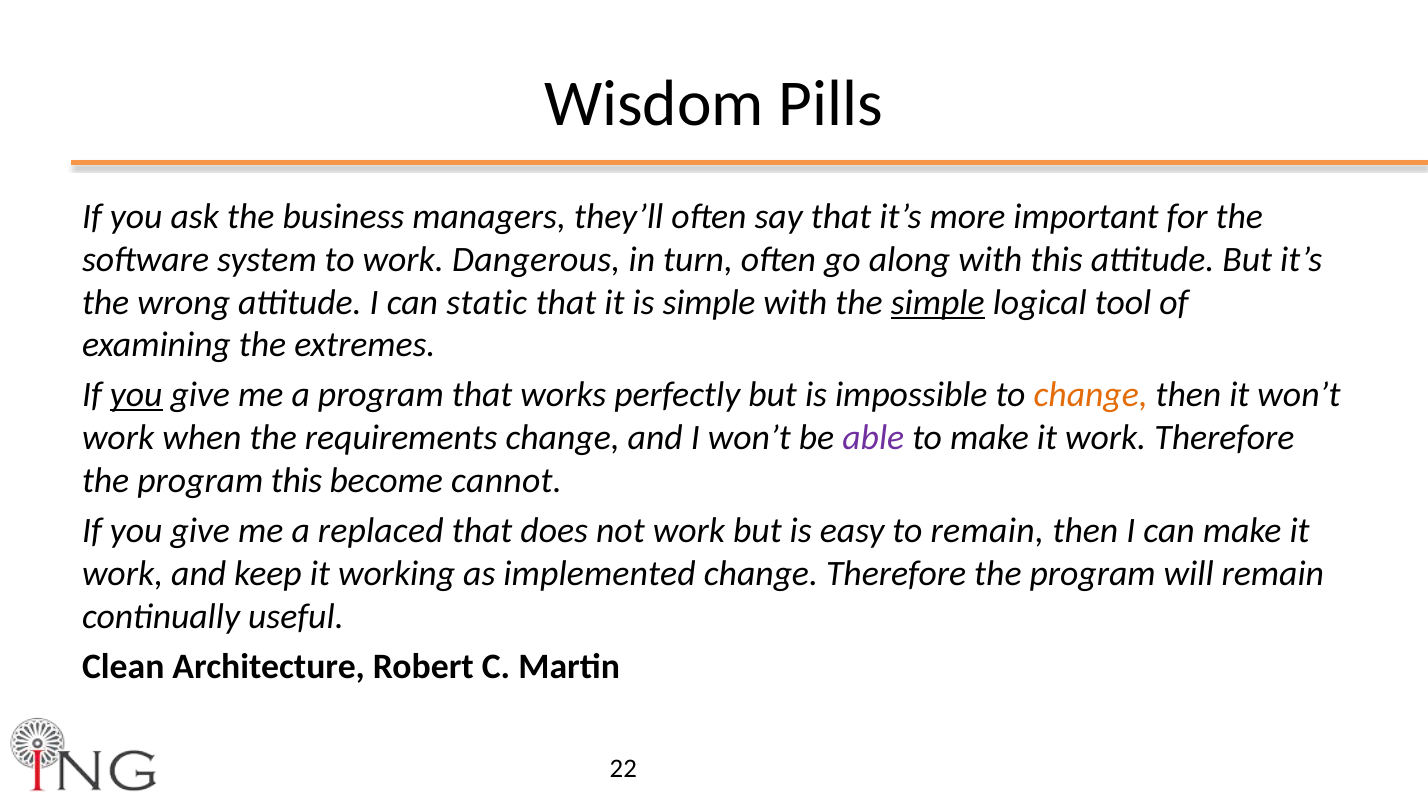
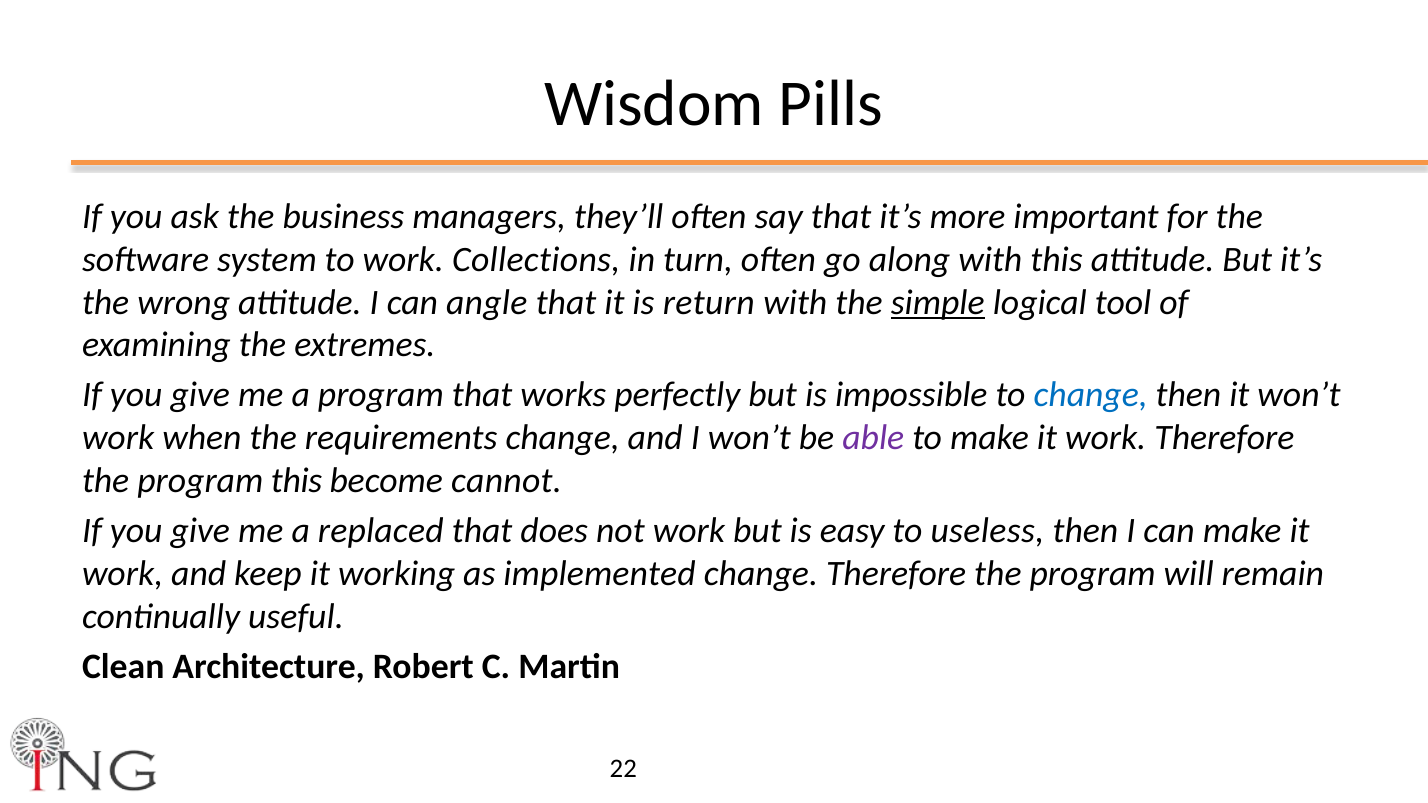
Dangerous: Dangerous -> Collections
static: static -> angle
is simple: simple -> return
you at (136, 395) underline: present -> none
change at (1091, 395) colour: orange -> blue
to remain: remain -> useless
